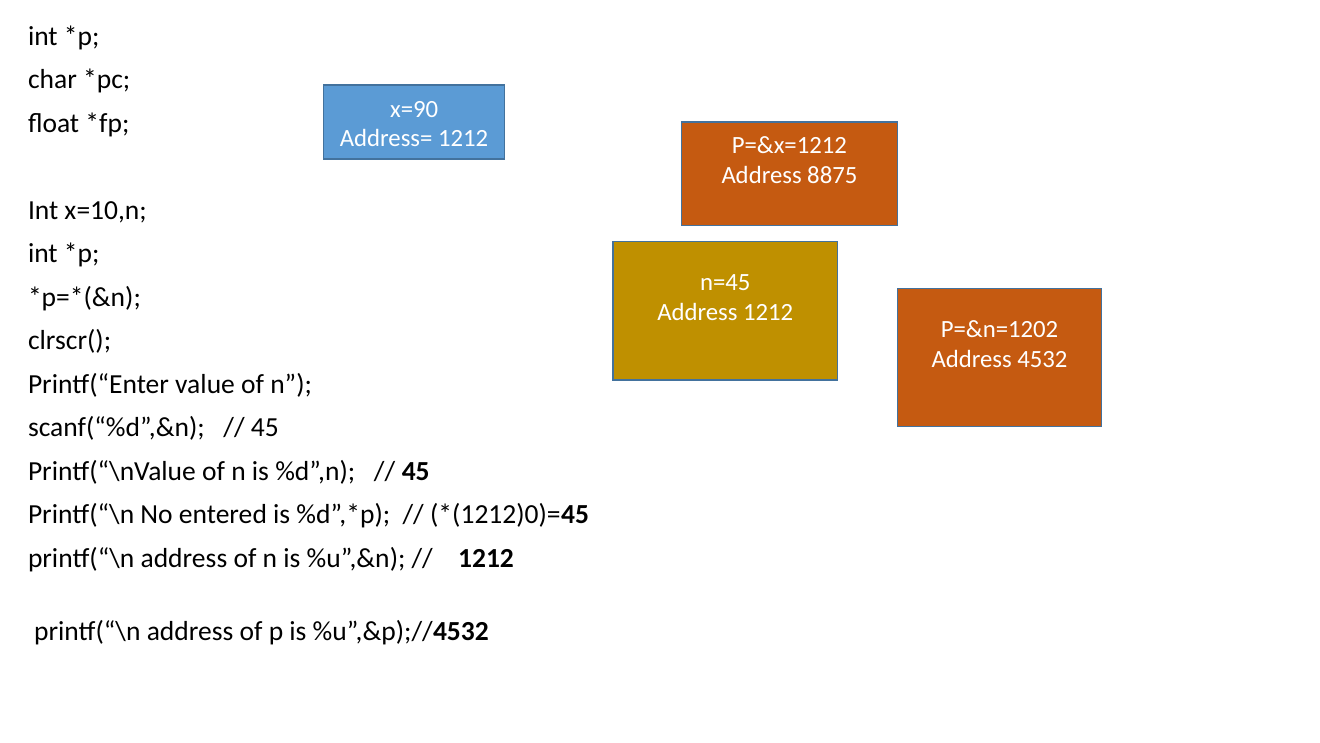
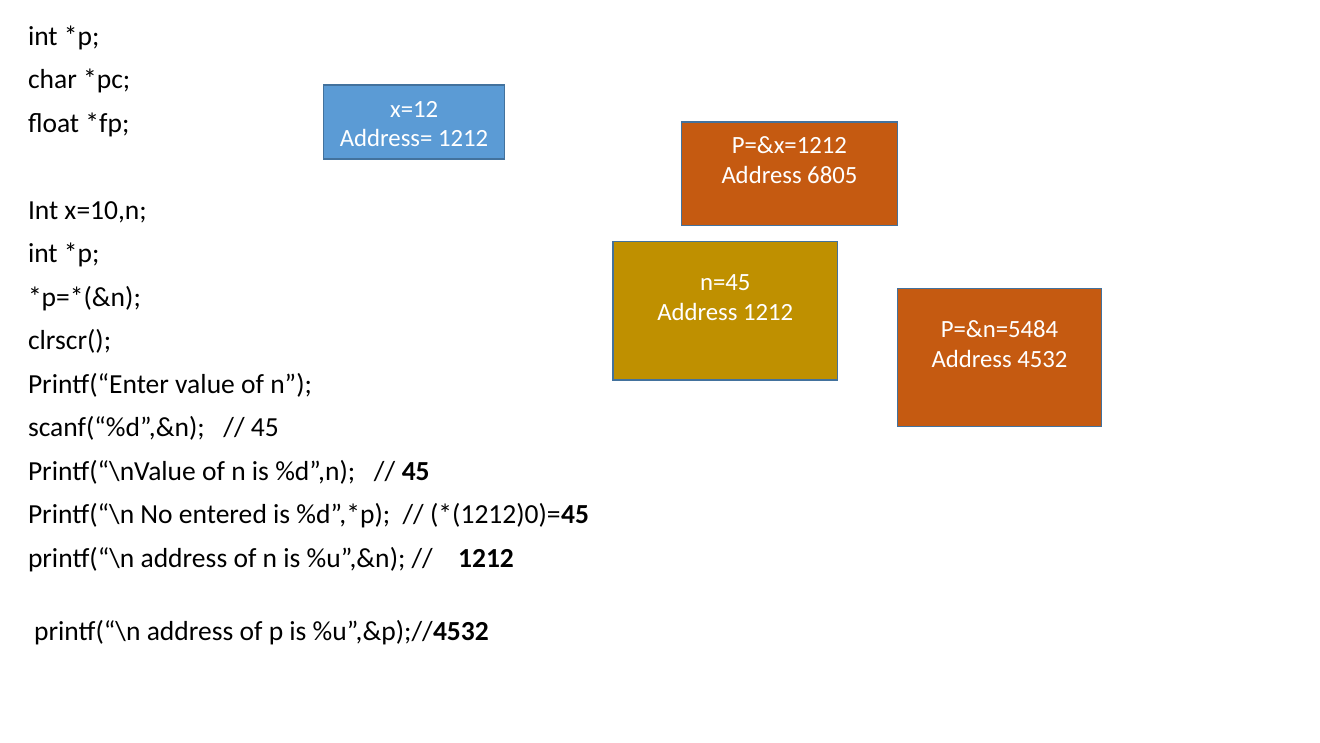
x=90: x=90 -> x=12
8875: 8875 -> 6805
P=&n=1202: P=&n=1202 -> P=&n=5484
